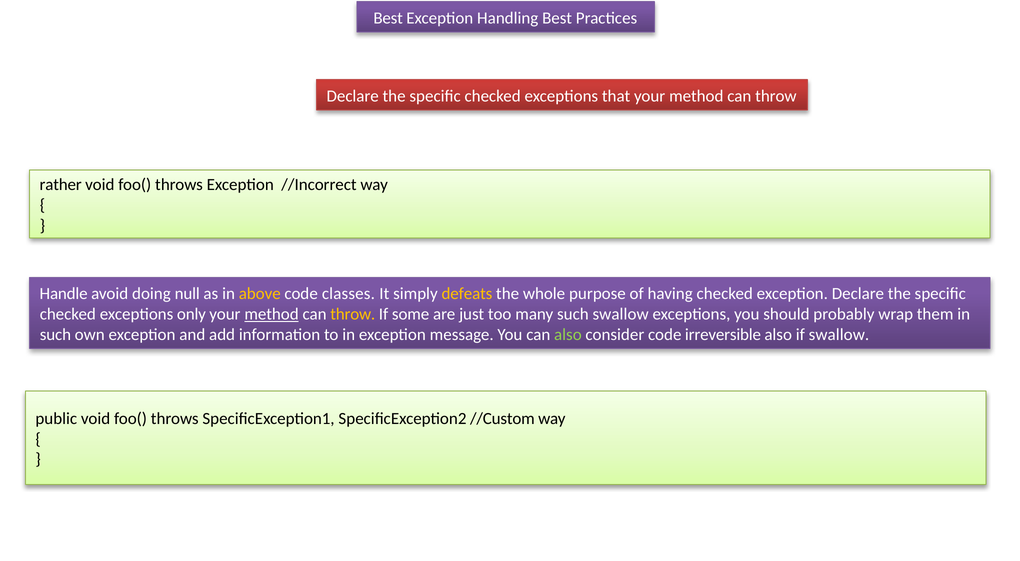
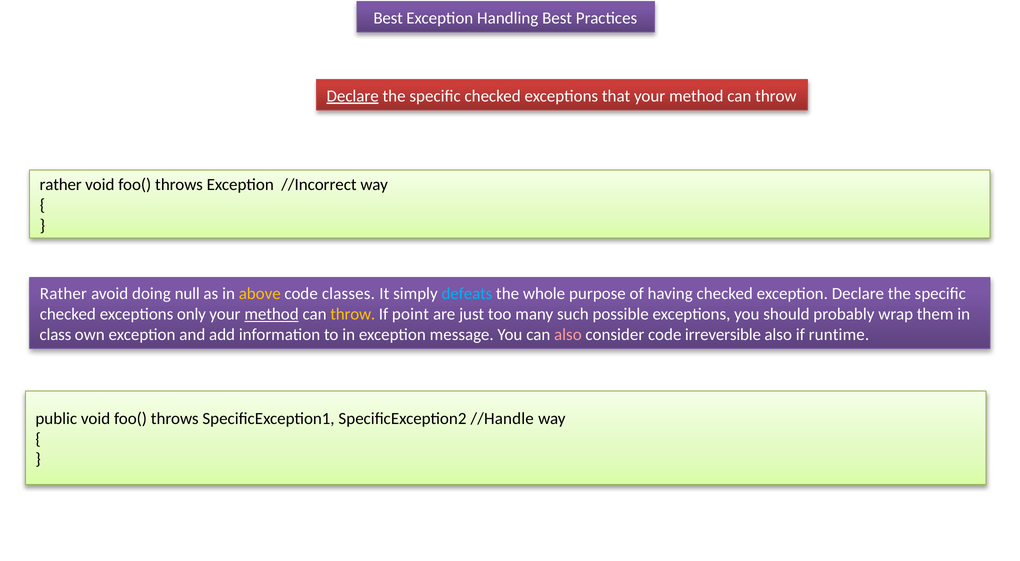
Declare at (353, 96) underline: none -> present
Handle at (64, 294): Handle -> Rather
defeats colour: yellow -> light blue
some: some -> point
such swallow: swallow -> possible
such at (55, 335): such -> class
also at (568, 335) colour: light green -> pink
if swallow: swallow -> runtime
//Custom: //Custom -> //Handle
